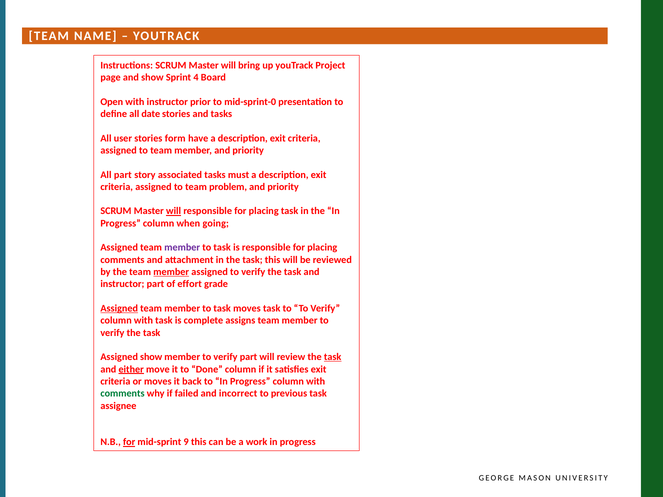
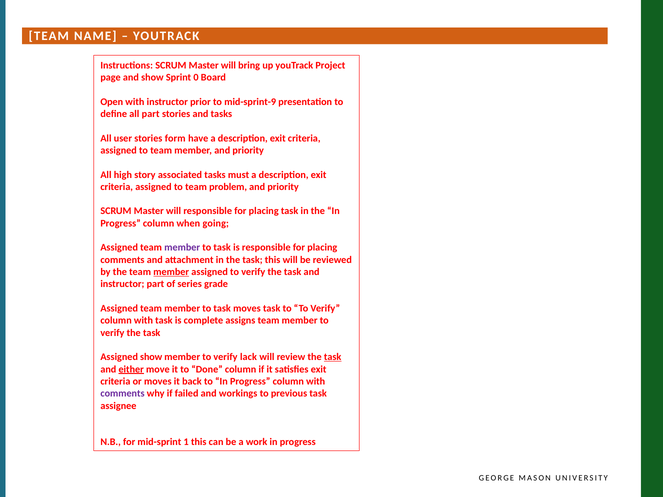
4: 4 -> 0
mid-sprint-0: mid-sprint-0 -> mid-sprint-9
all date: date -> part
All part: part -> high
will at (174, 211) underline: present -> none
effort: effort -> series
Assigned at (119, 309) underline: present -> none
verify part: part -> lack
comments at (122, 394) colour: green -> purple
incorrect: incorrect -> workings
for at (129, 442) underline: present -> none
9: 9 -> 1
